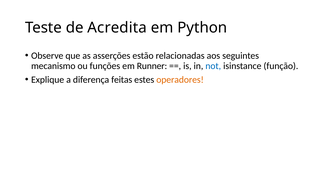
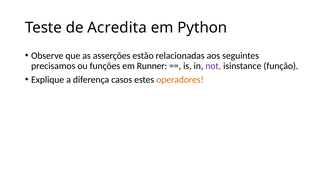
mecanismo: mecanismo -> precisamos
not colour: blue -> purple
feitas: feitas -> casos
